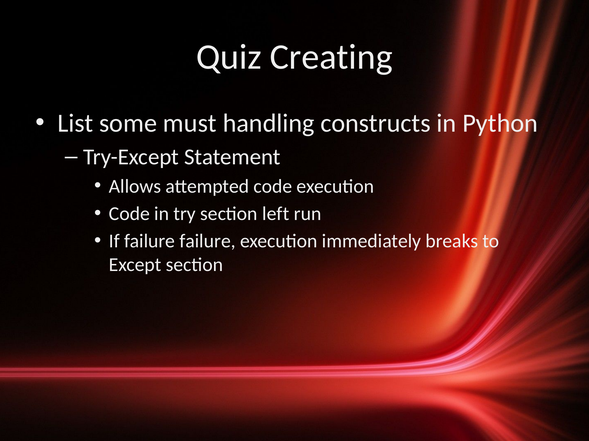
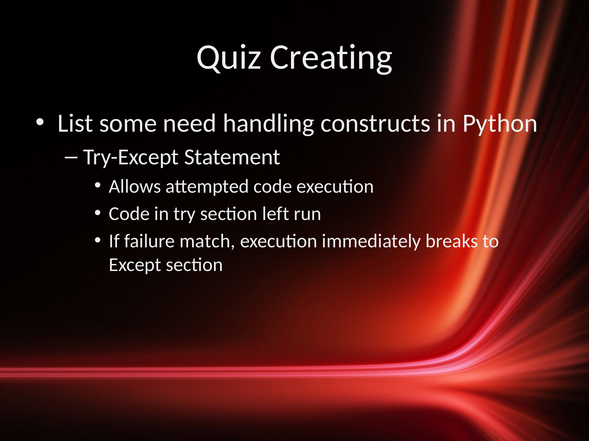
must: must -> need
failure failure: failure -> match
